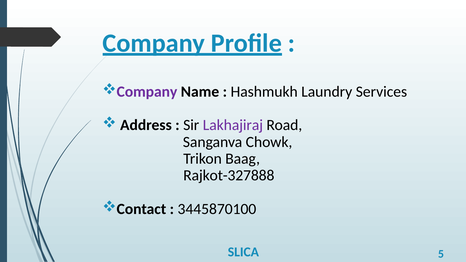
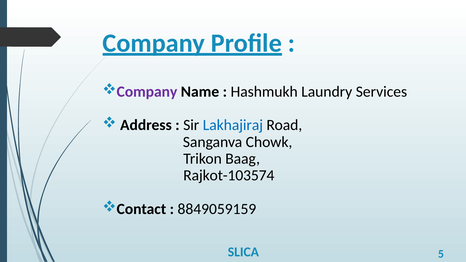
Lakhajiraj colour: purple -> blue
Rajkot-327888: Rajkot-327888 -> Rajkot-103574
3445870100: 3445870100 -> 8849059159
